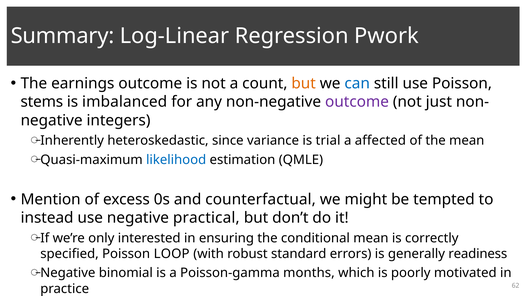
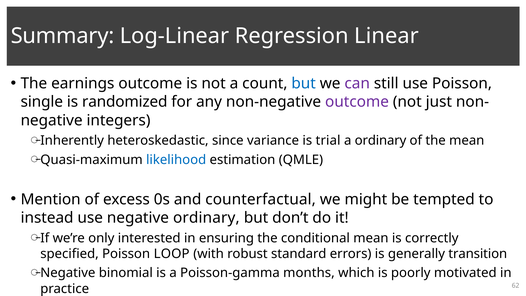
Pwork: Pwork -> Linear
but at (304, 83) colour: orange -> blue
can colour: blue -> purple
stems: stems -> single
imbalanced: imbalanced -> randomized
a affected: affected -> ordinary
negative practical: practical -> ordinary
readiness: readiness -> transition
